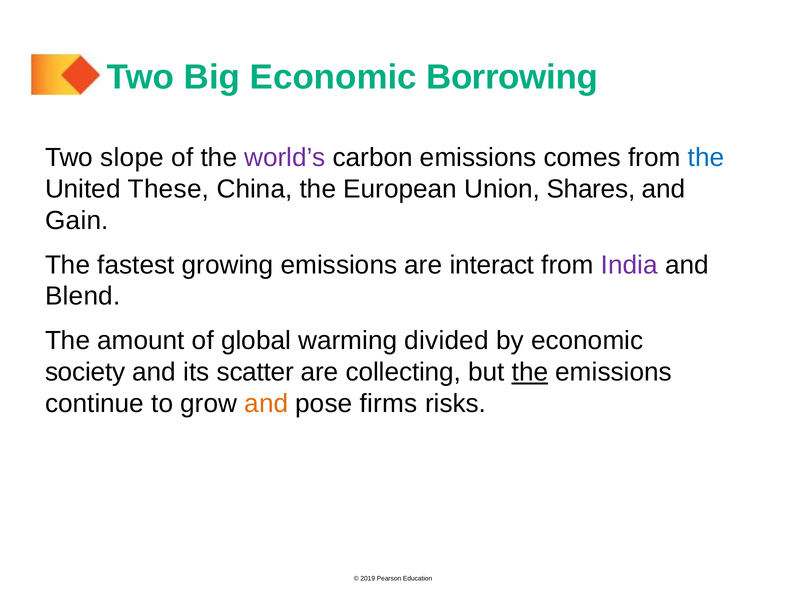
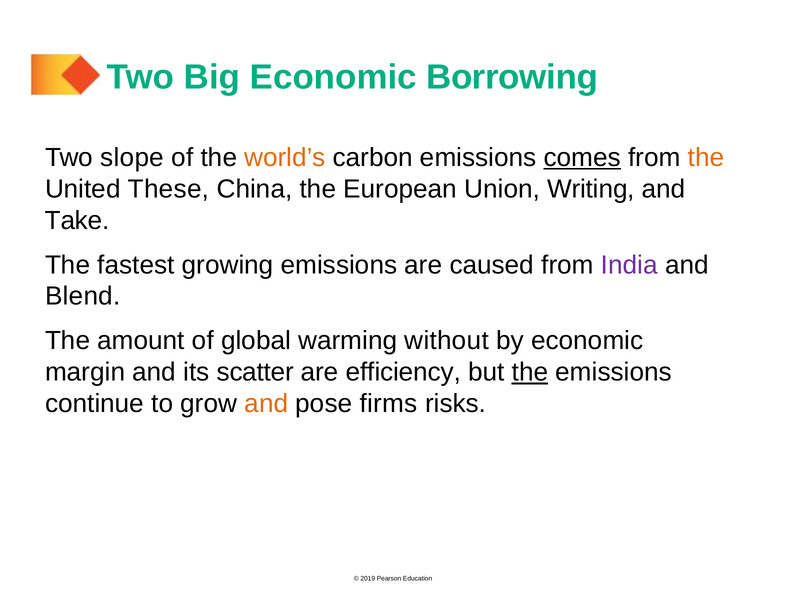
world’s colour: purple -> orange
comes underline: none -> present
the at (706, 158) colour: blue -> orange
Shares: Shares -> Writing
Gain: Gain -> Take
interact: interact -> caused
divided: divided -> without
society: society -> margin
collecting: collecting -> efficiency
